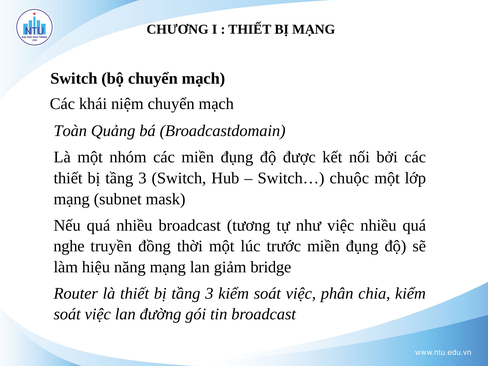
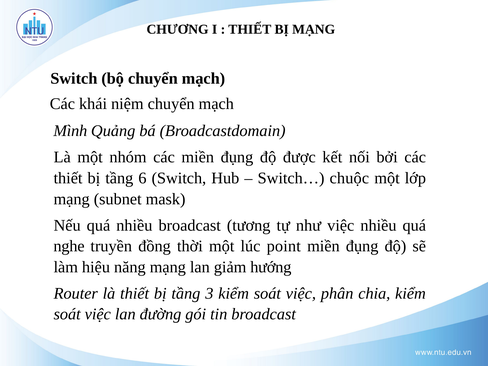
Toàn: Toàn -> Mình
3 at (142, 178): 3 -> 6
trước: trước -> point
bridge: bridge -> hướng
